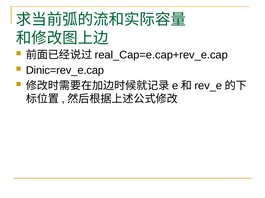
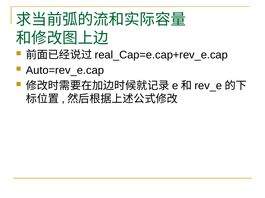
Dinic=rev_e.cap: Dinic=rev_e.cap -> Auto=rev_e.cap
